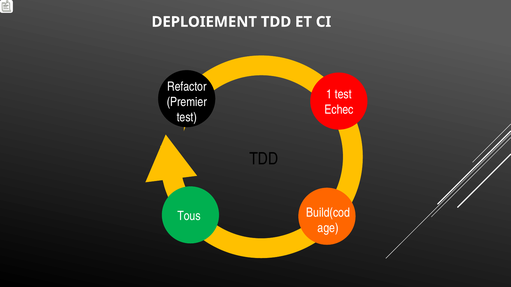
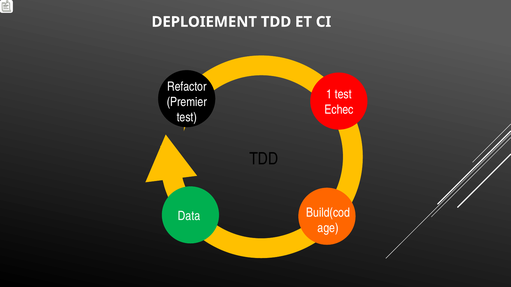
Tous: Tous -> Data
